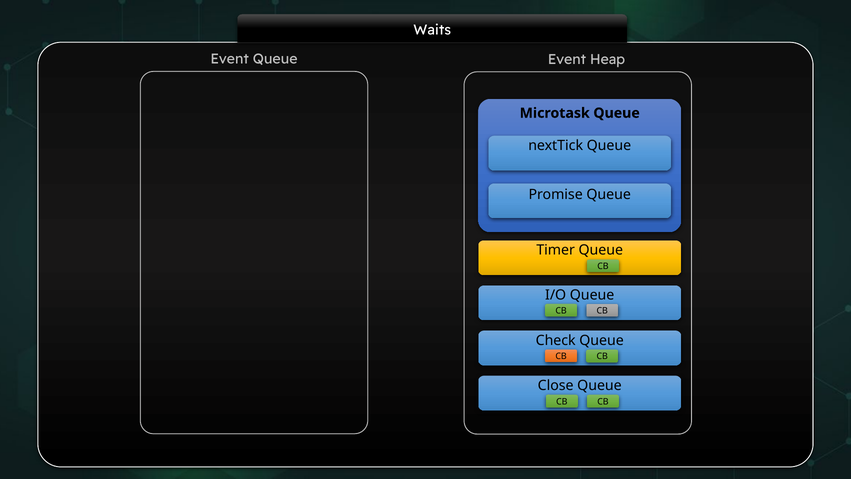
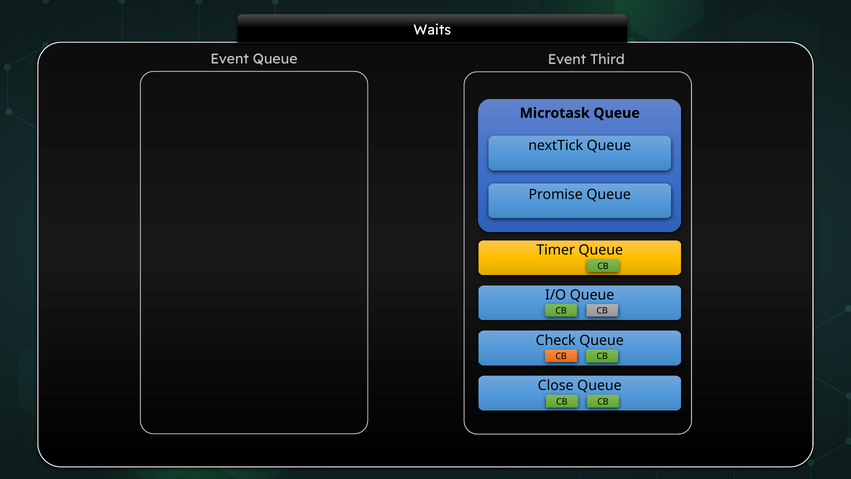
Heap: Heap -> Third
